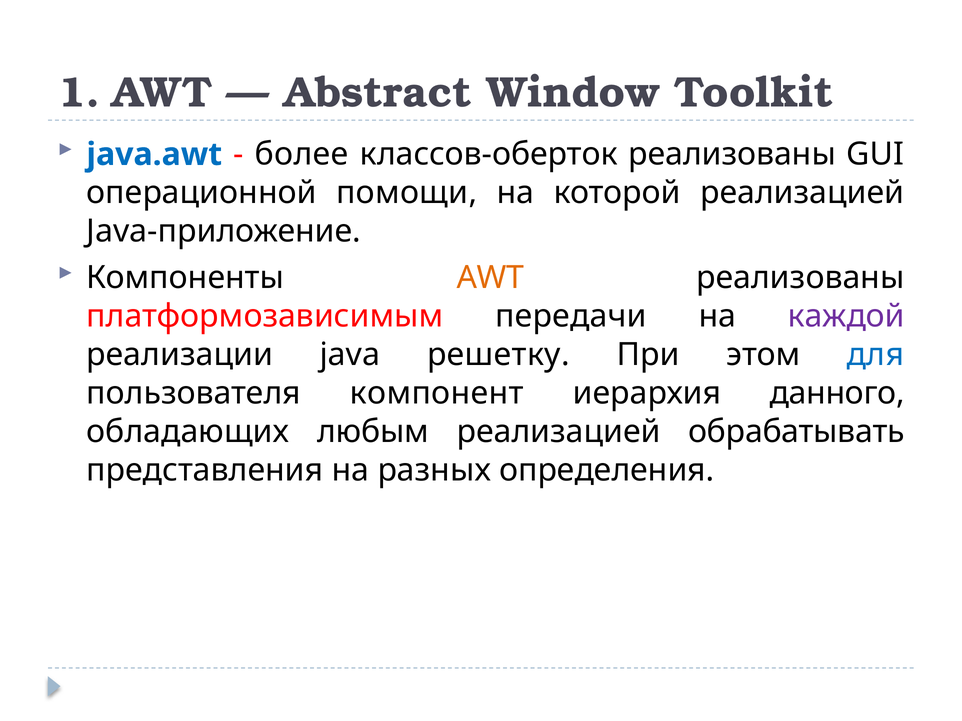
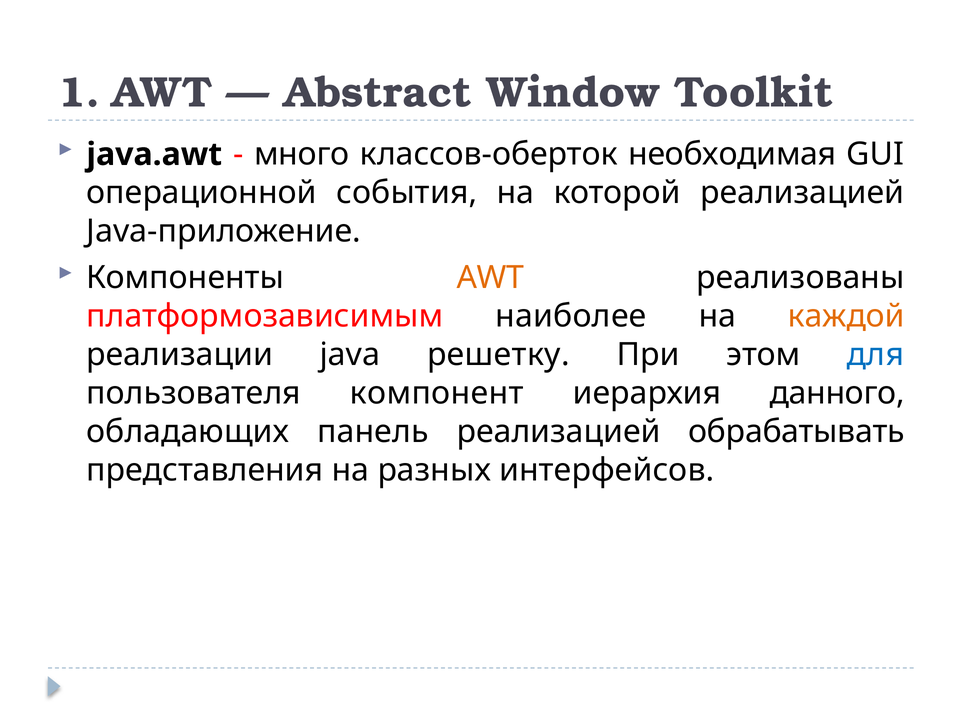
java.awt colour: blue -> black
более: более -> много
классов-оберток реализованы: реализованы -> необходимая
помощи: помощи -> события
передачи: передачи -> наиболее
каждой colour: purple -> orange
любым: любым -> панель
определения: определения -> интерфейсов
